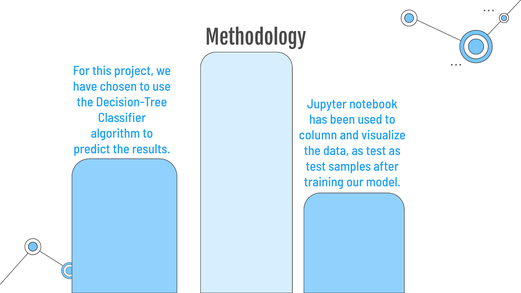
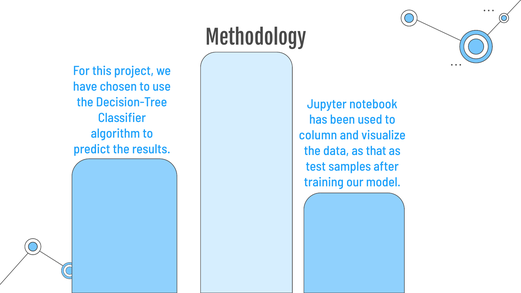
data as test: test -> that
